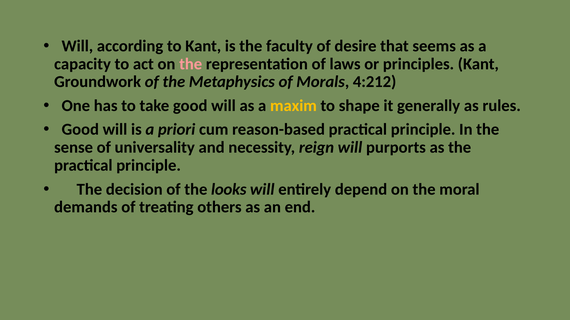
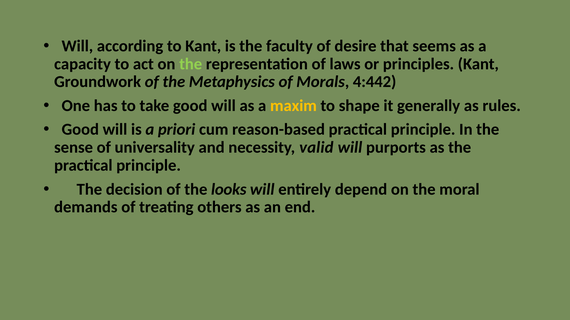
the at (191, 64) colour: pink -> light green
4:212: 4:212 -> 4:442
reign: reign -> valid
